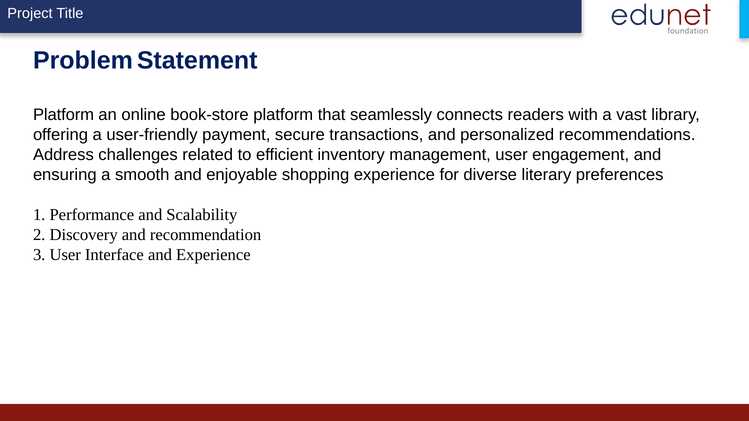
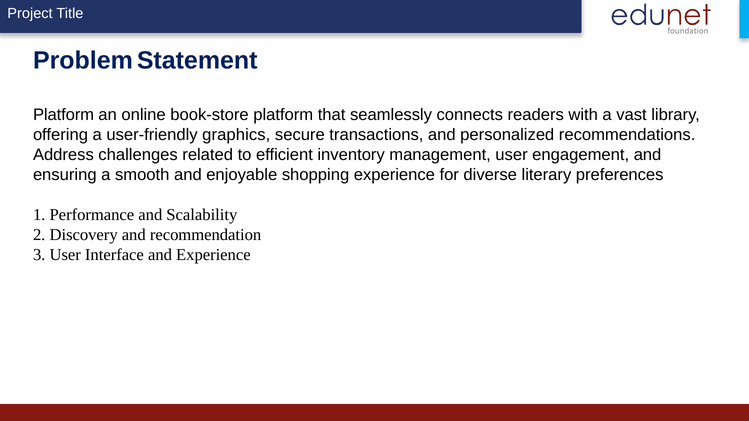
payment: payment -> graphics
